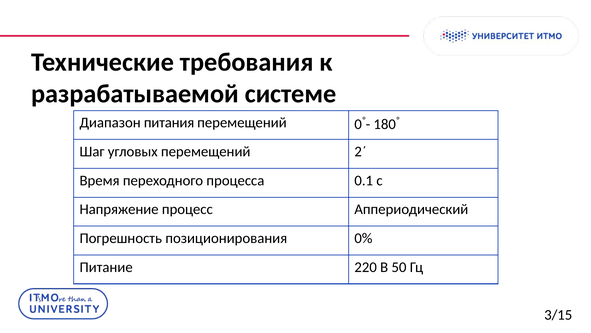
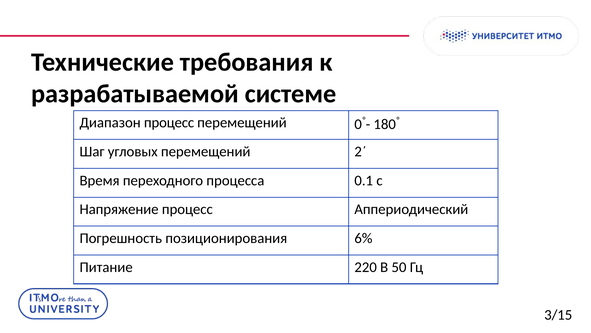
Диапазон питания: питания -> процесс
0%: 0% -> 6%
